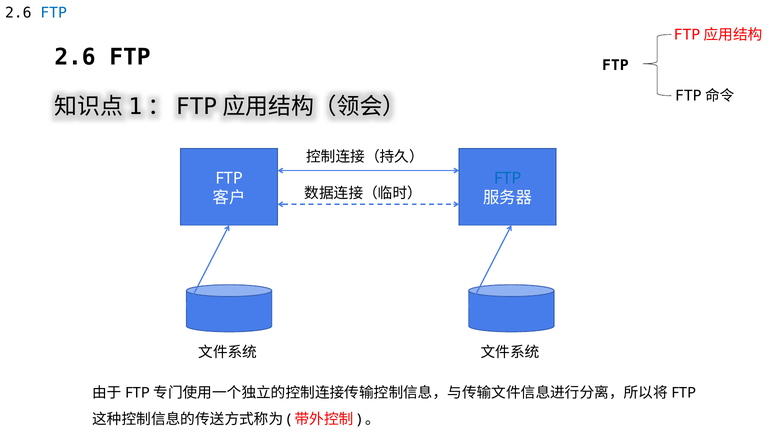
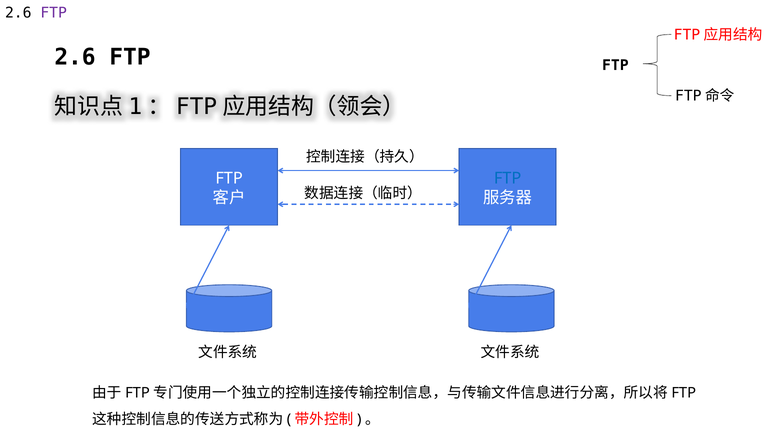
FTP at (54, 13) colour: blue -> purple
